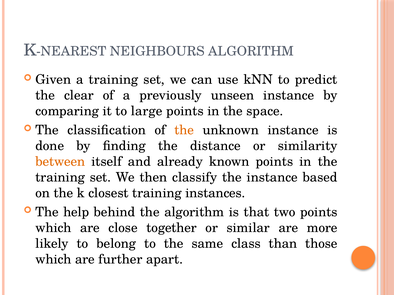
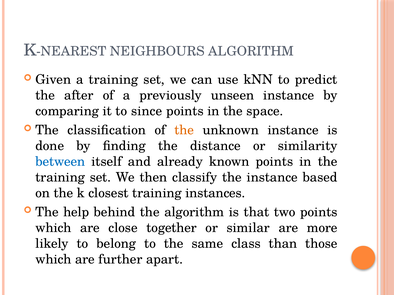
clear: clear -> after
large: large -> since
between colour: orange -> blue
